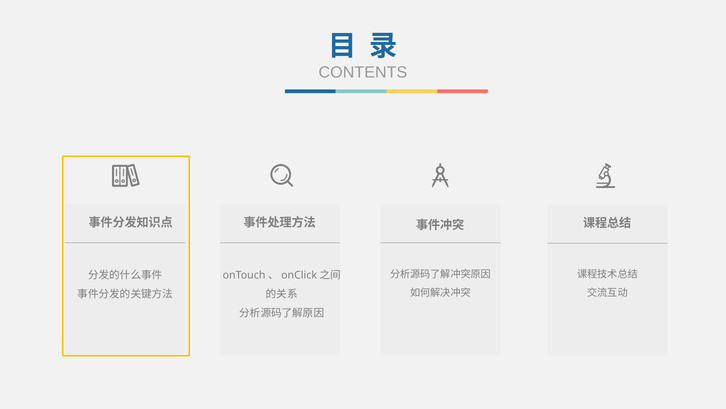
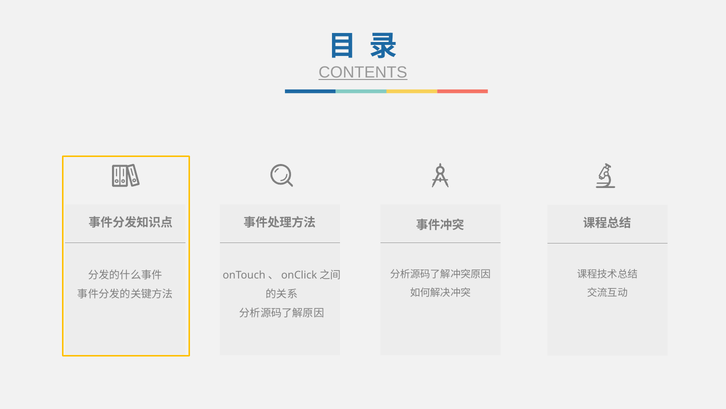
CONTENTS underline: none -> present
